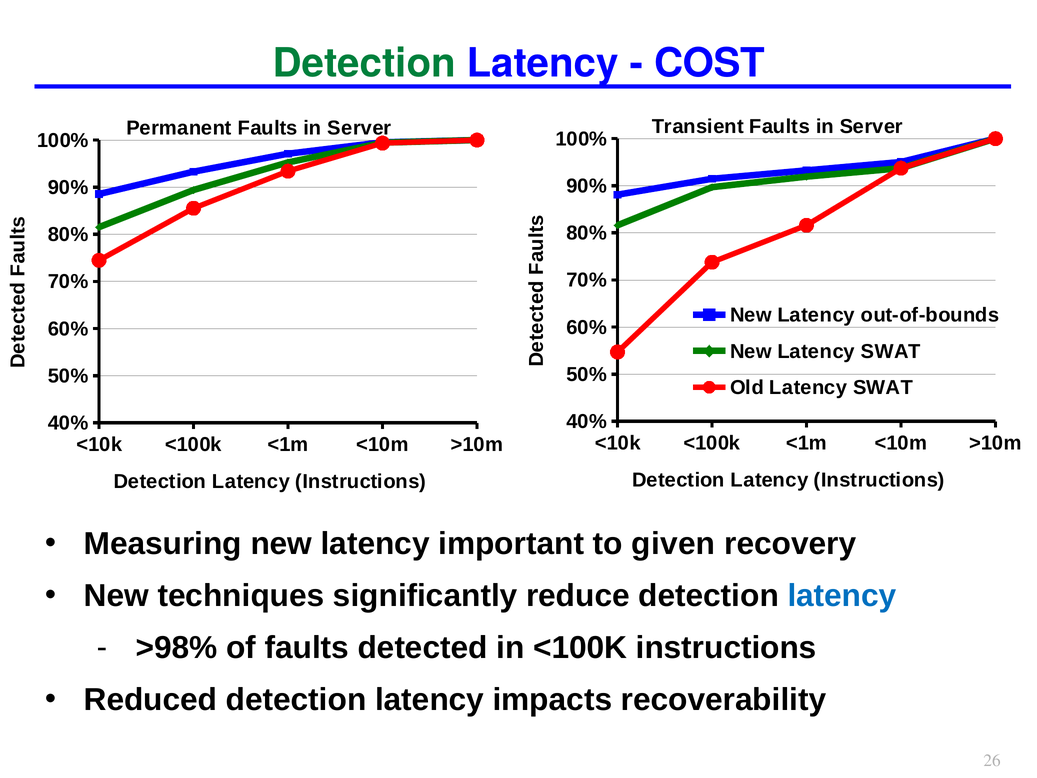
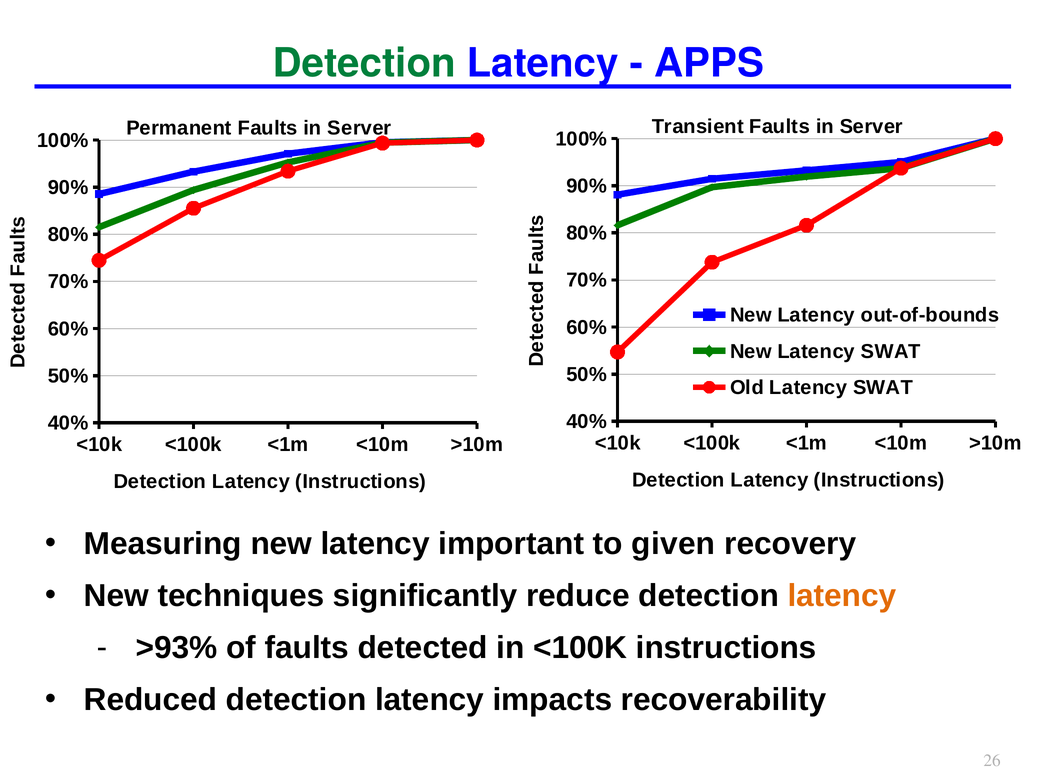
COST: COST -> APPS
latency at (842, 596) colour: blue -> orange
>98%: >98% -> >93%
